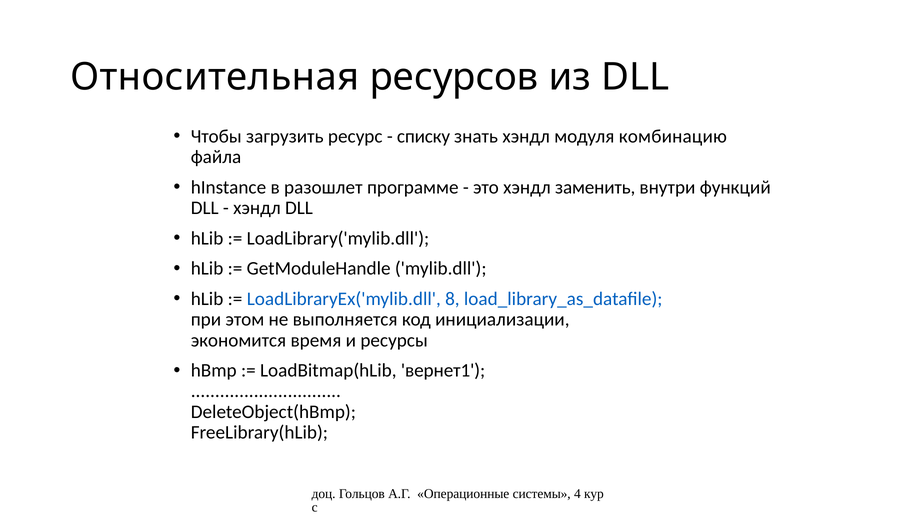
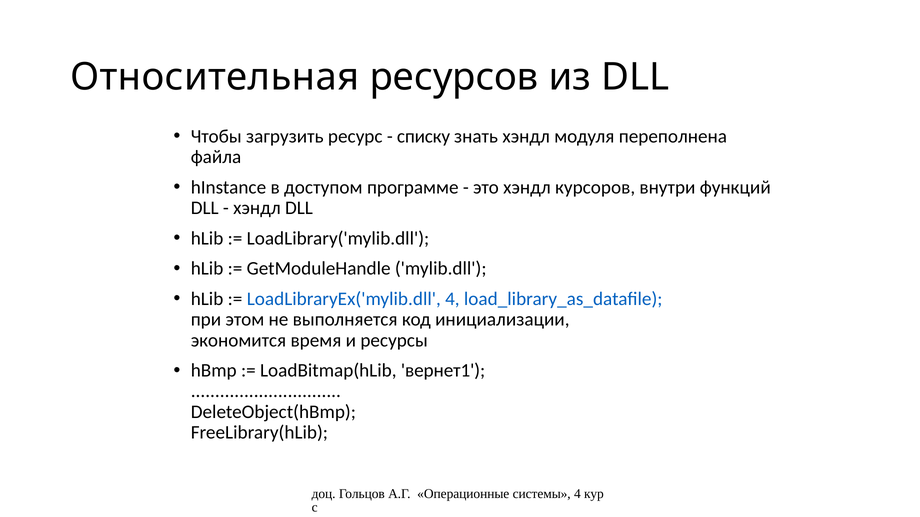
комбинацию: комбинацию -> переполнена
разошлет: разошлет -> доступом
заменить: заменить -> курсоров
LoadLibraryEx('mylib.dll 8: 8 -> 4
